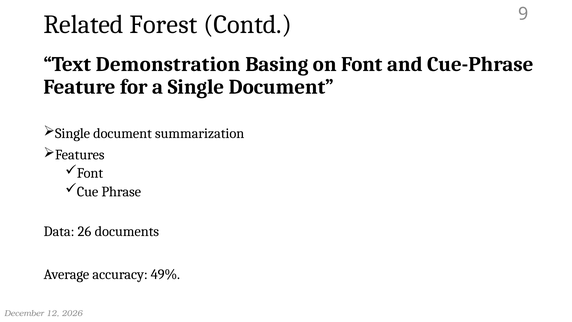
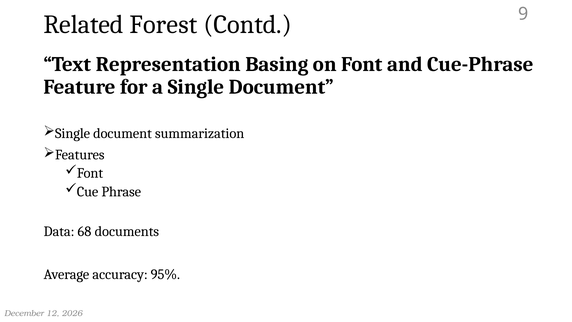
Demonstration: Demonstration -> Representation
26: 26 -> 68
49%: 49% -> 95%
